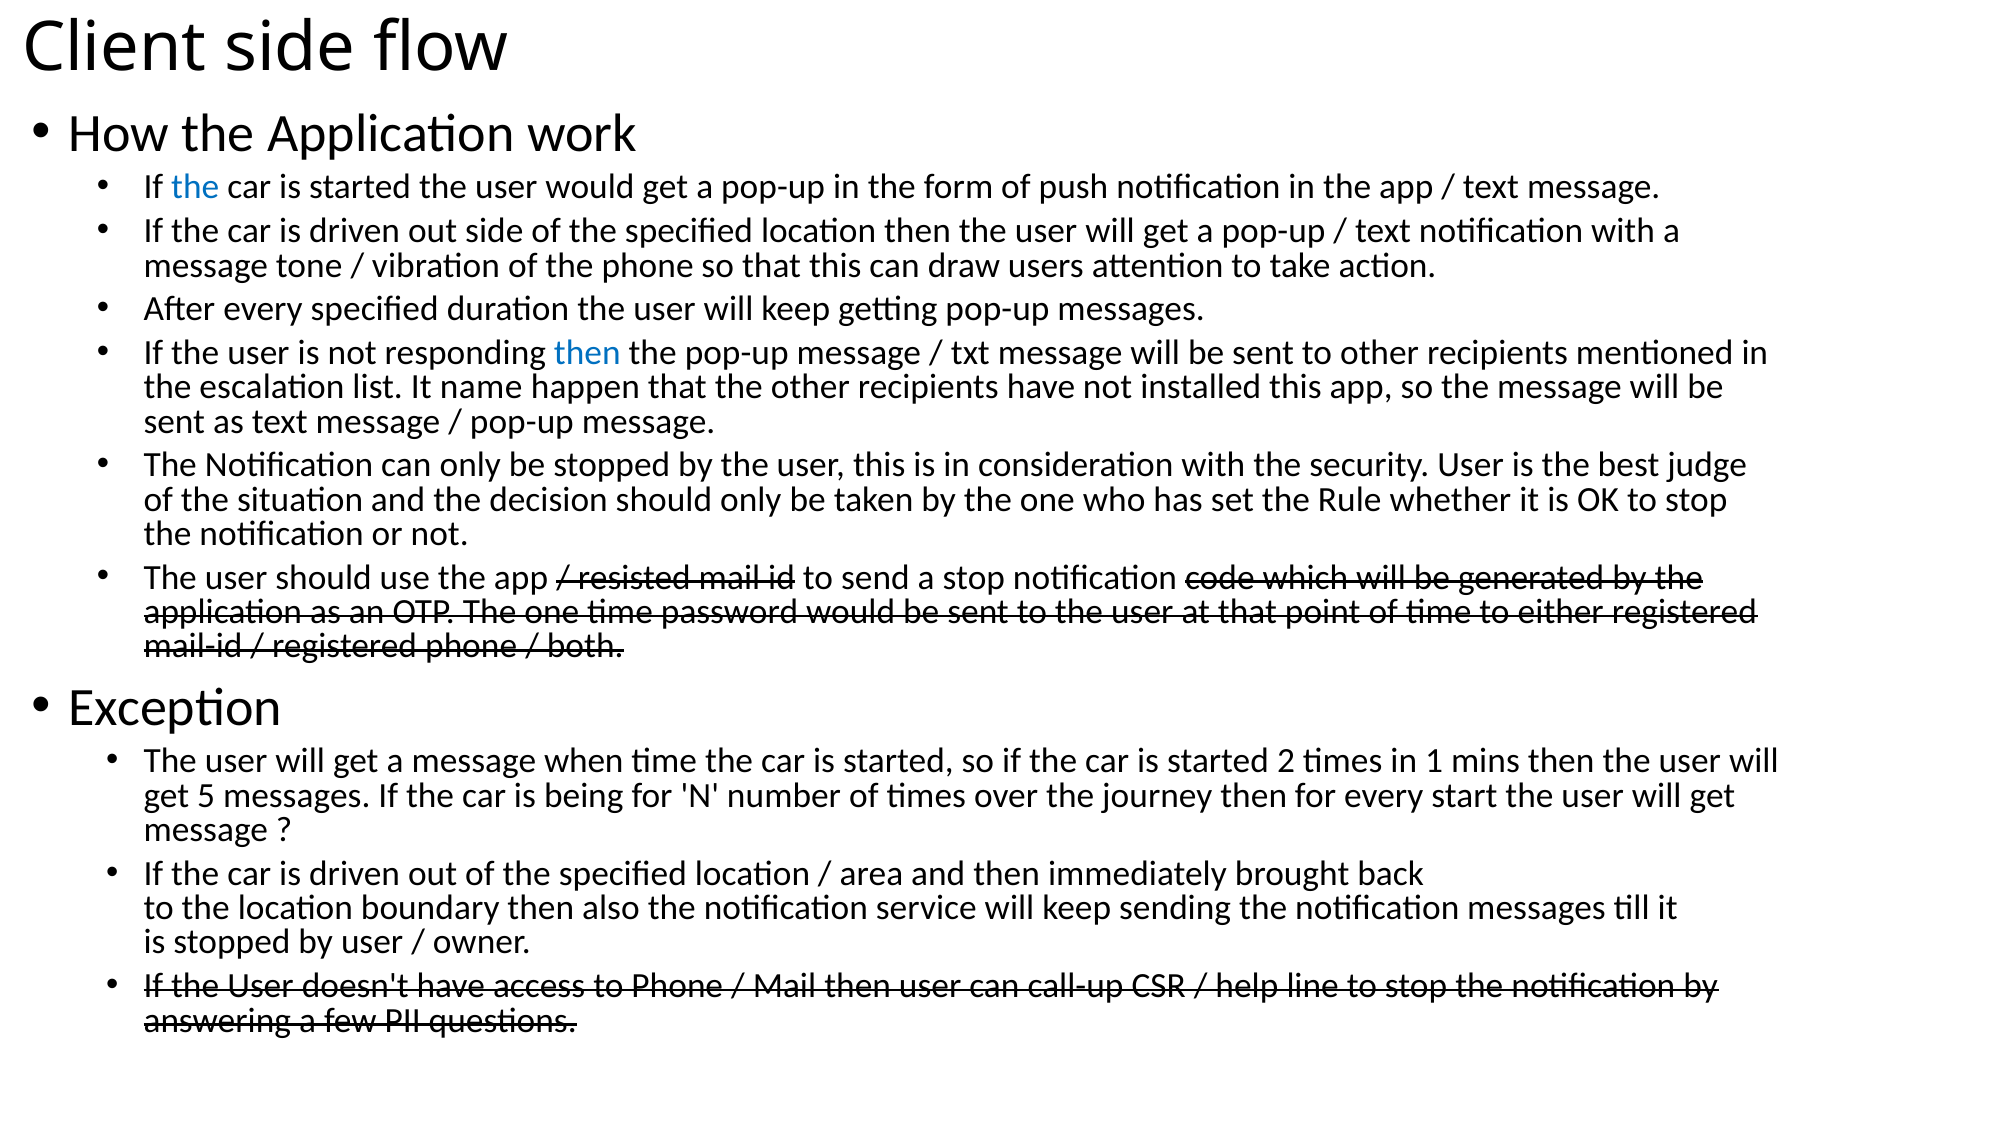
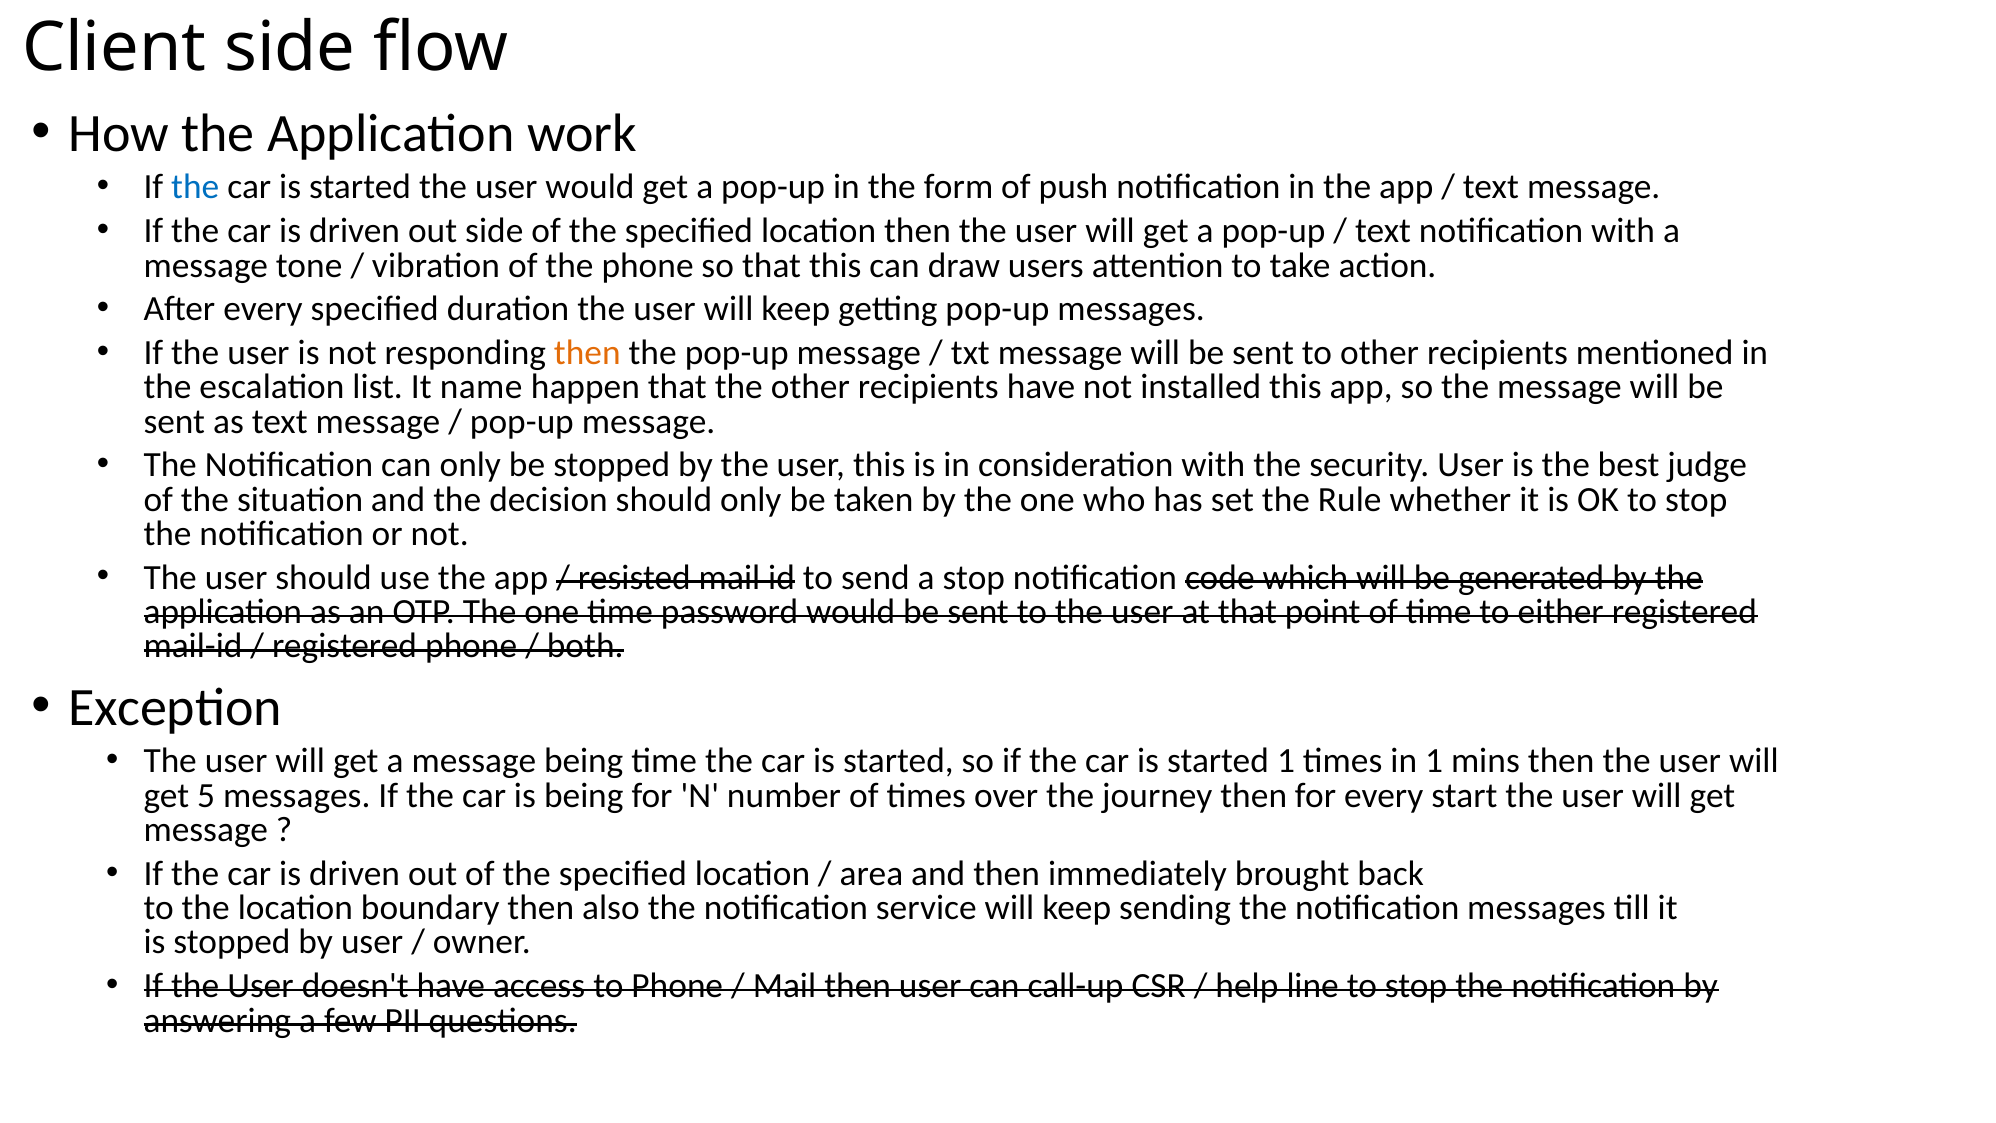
then at (587, 353) colour: blue -> orange
message when: when -> being
started 2: 2 -> 1
